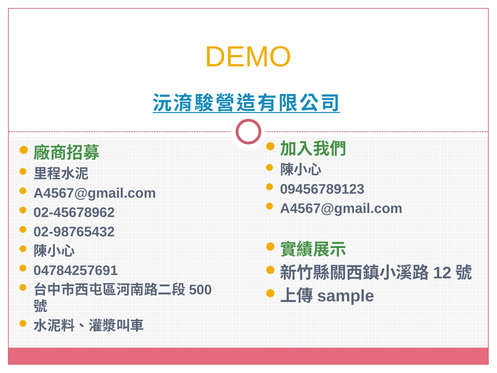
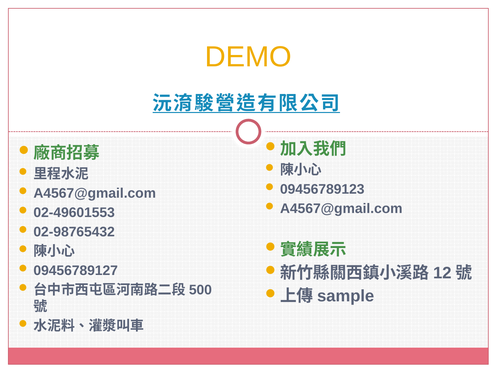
02-45678962: 02-45678962 -> 02-49601553
04784257691: 04784257691 -> 09456789127
